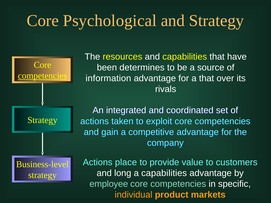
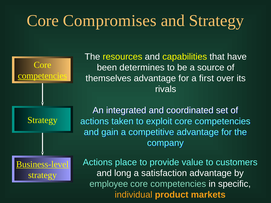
Psychological: Psychological -> Compromises
information: information -> themselves
a that: that -> first
Business-level underline: none -> present
a capabilities: capabilities -> satisfaction
